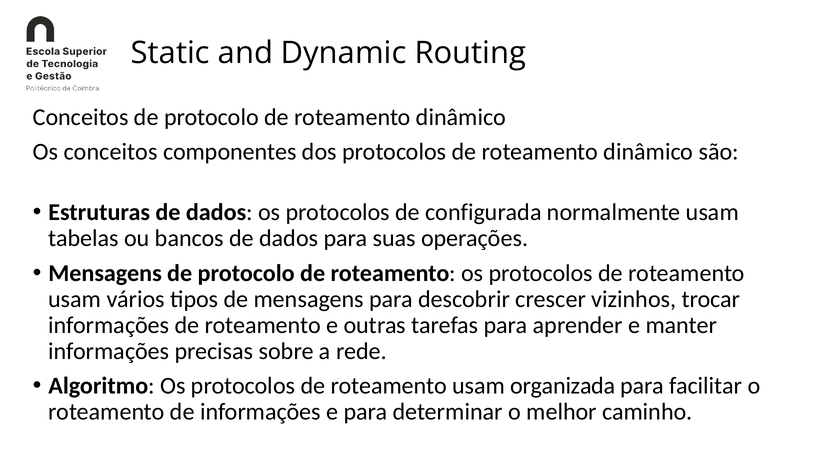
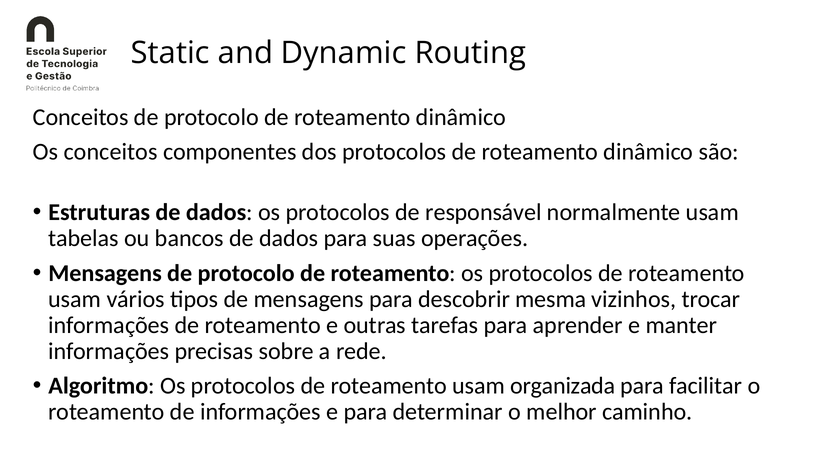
configurada: configurada -> responsável
crescer: crescer -> mesma
